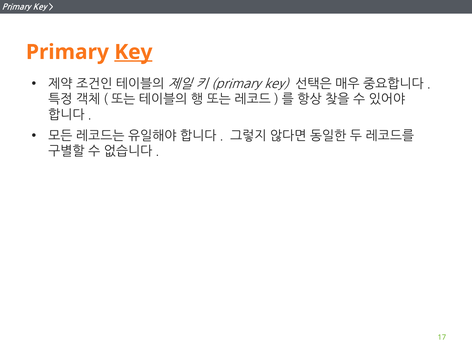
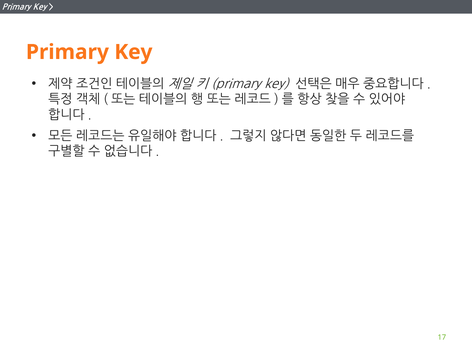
Key at (133, 52) underline: present -> none
